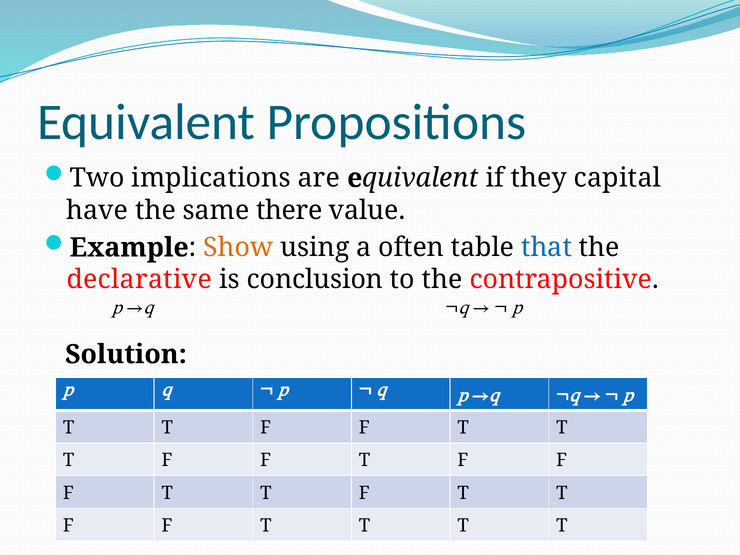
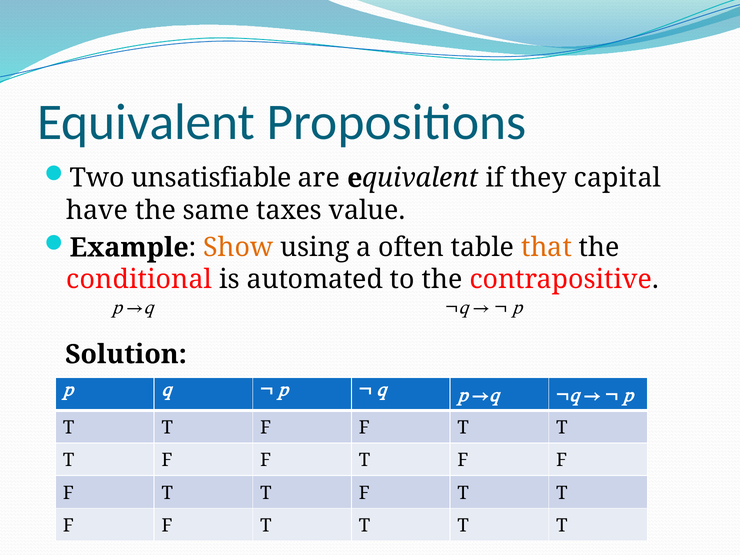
implications: implications -> unsatisfiable
there: there -> taxes
that colour: blue -> orange
declarative: declarative -> conditional
conclusion: conclusion -> automated
